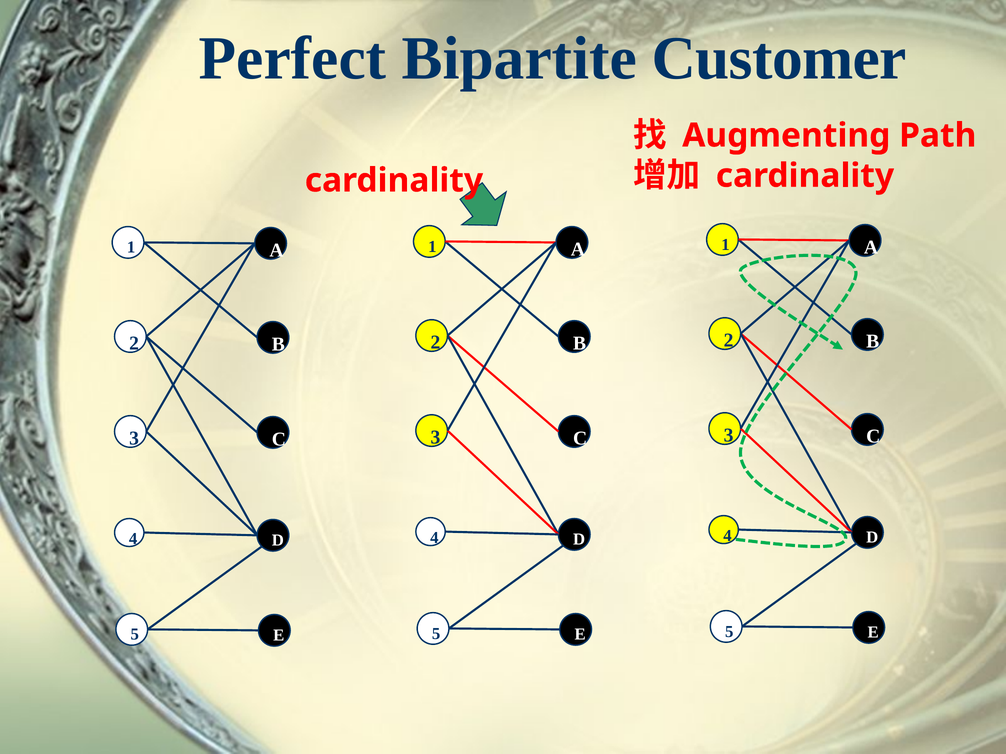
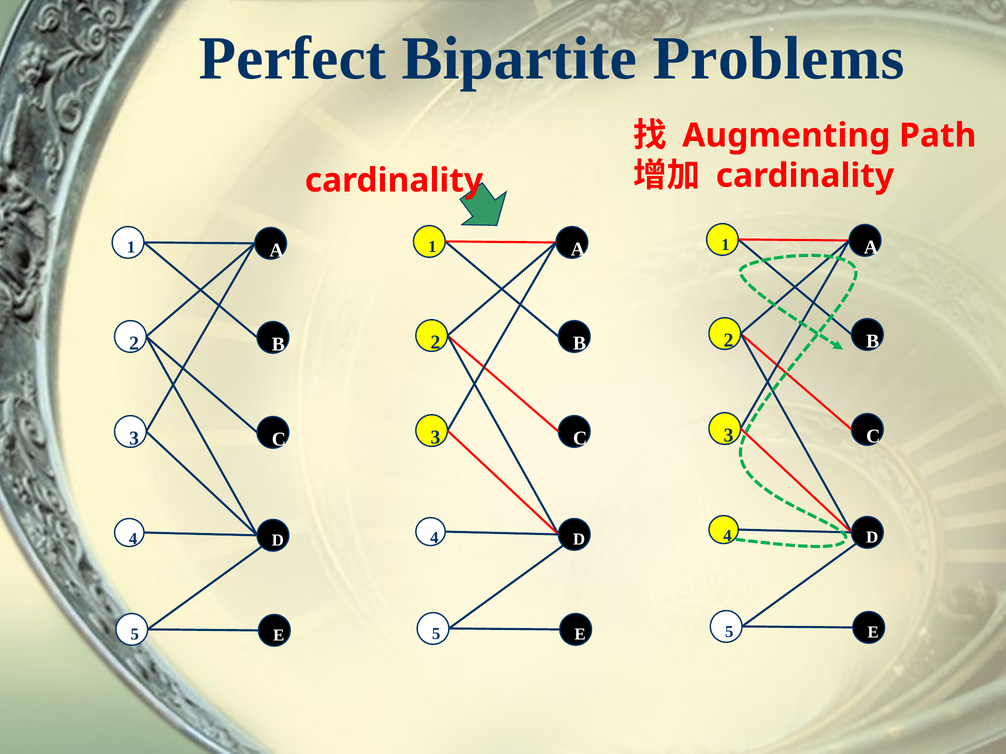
Customer: Customer -> Problems
